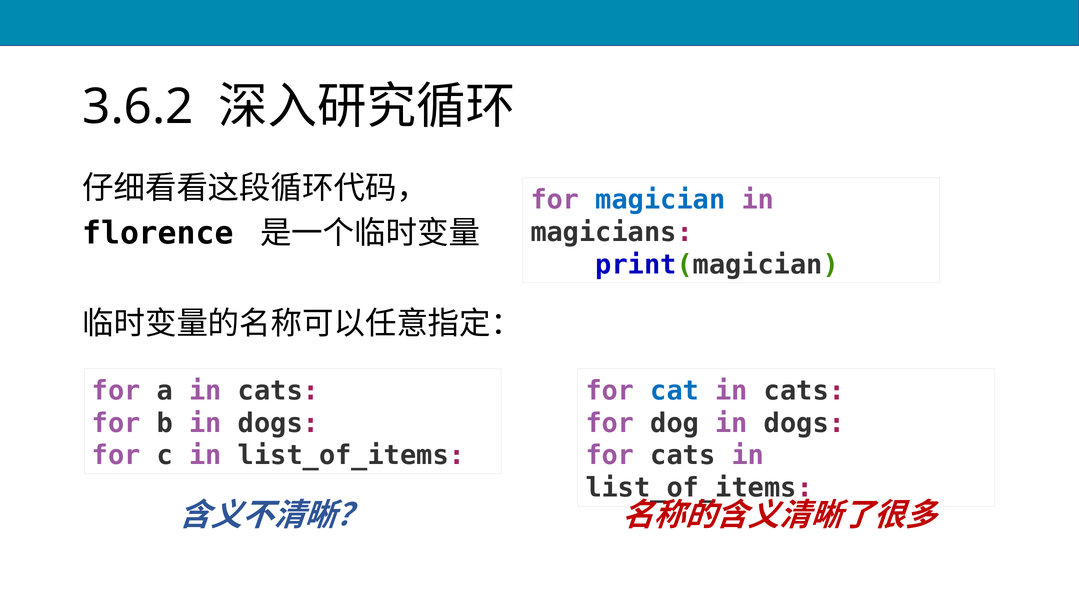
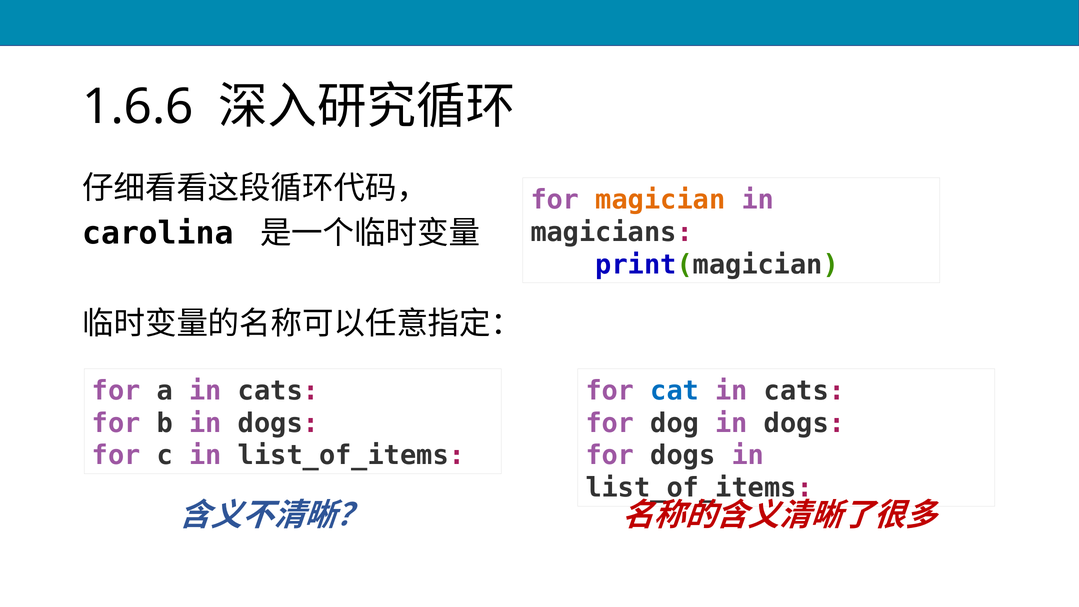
3.6.2: 3.6.2 -> 1.6.6
magician colour: blue -> orange
florence: florence -> carolina
for cats: cats -> dogs
